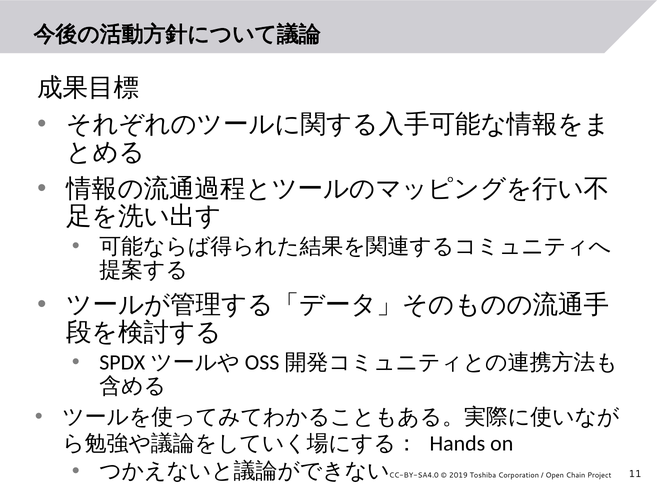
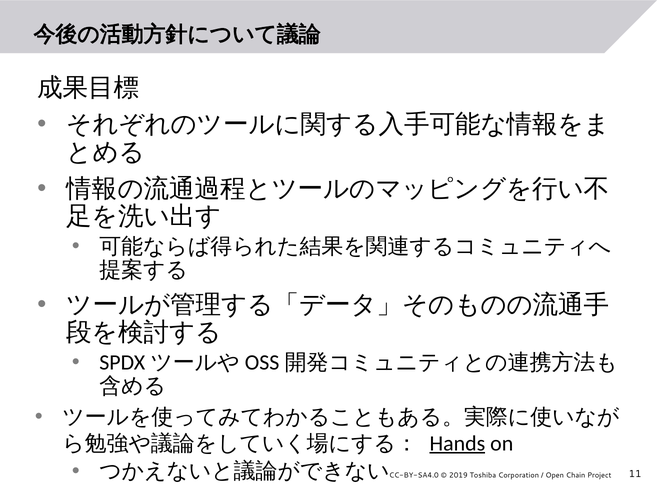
Hands underline: none -> present
